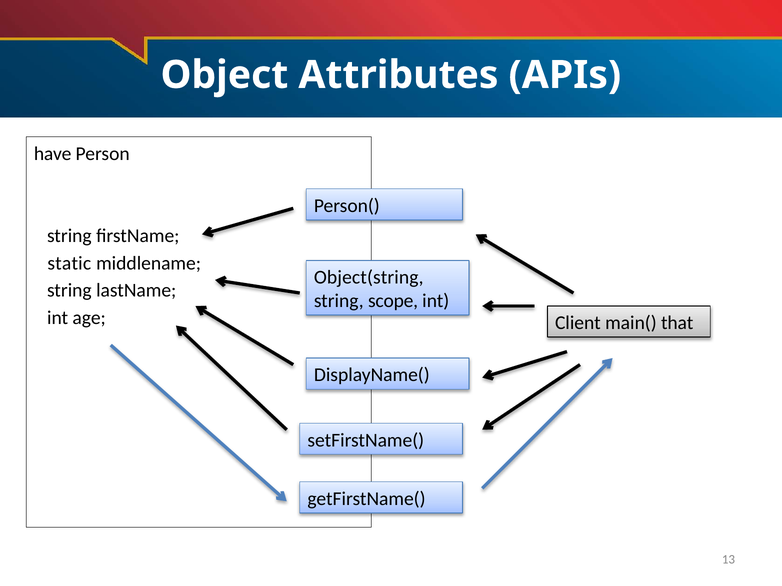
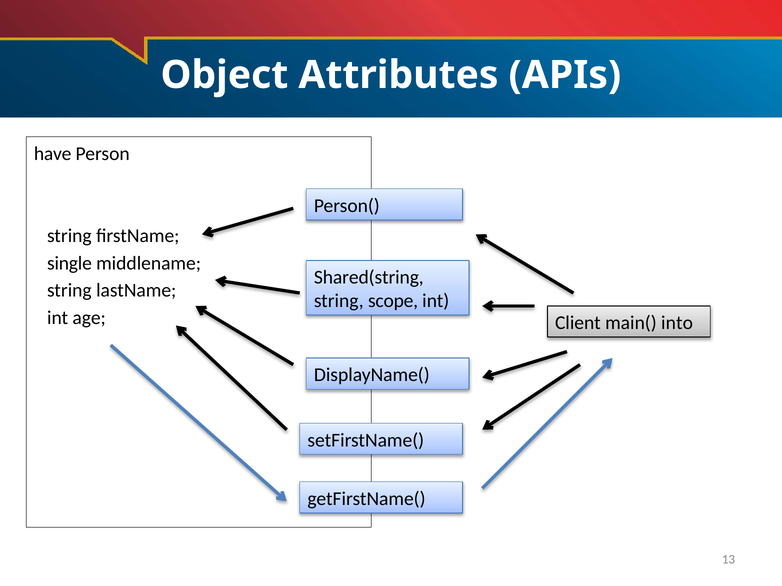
static: static -> single
Object(string: Object(string -> Shared(string
that: that -> into
